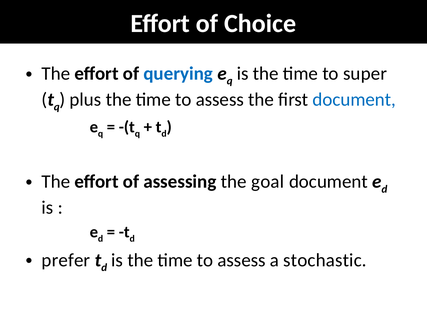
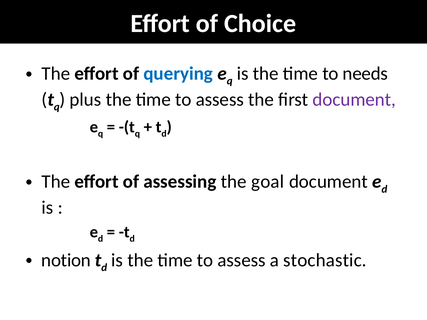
super: super -> needs
document at (354, 100) colour: blue -> purple
prefer: prefer -> notion
